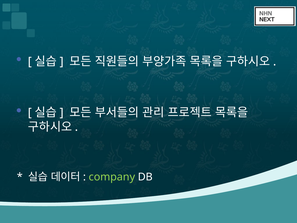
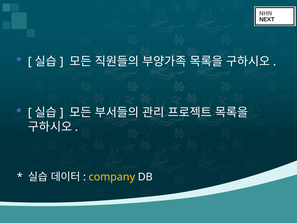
company colour: light green -> yellow
